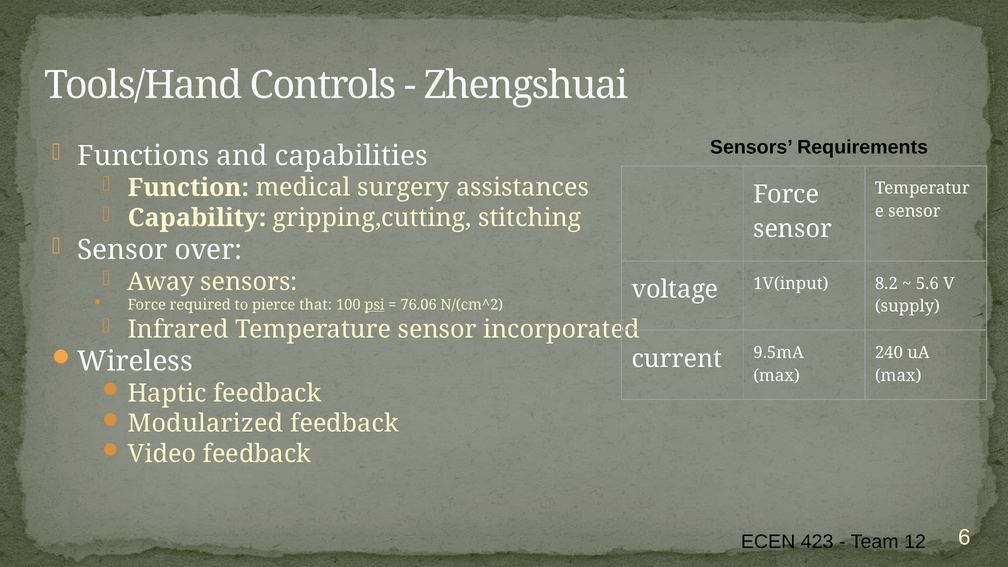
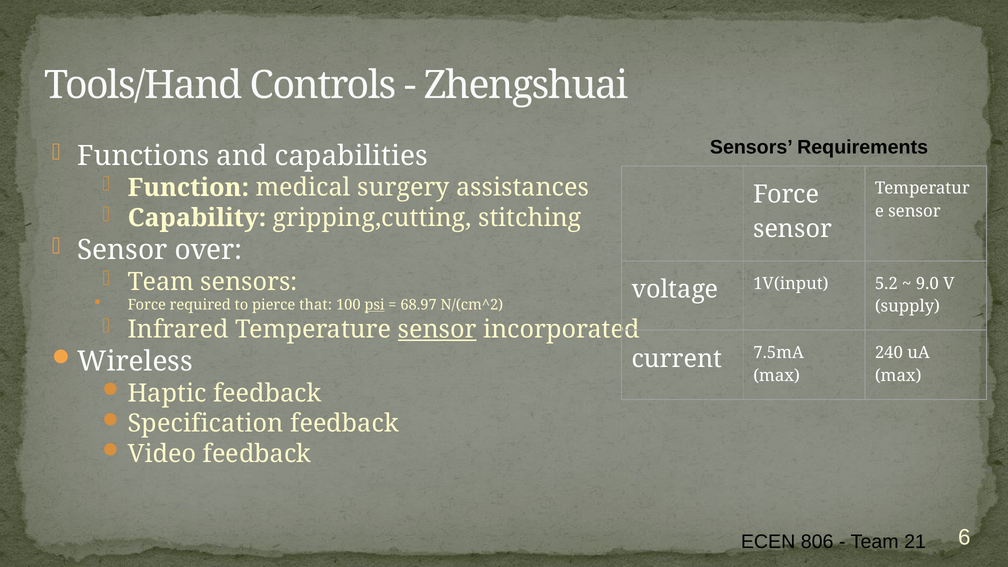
Away at (161, 282): Away -> Team
8.2: 8.2 -> 5.2
5.6: 5.6 -> 9.0
76.06: 76.06 -> 68.97
sensor at (437, 330) underline: none -> present
9.5mA: 9.5mA -> 7.5mA
Modularized: Modularized -> Specification
423: 423 -> 806
12: 12 -> 21
